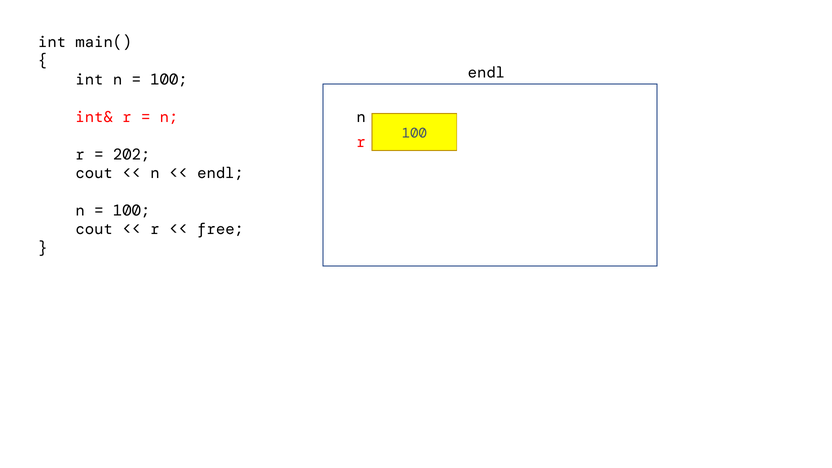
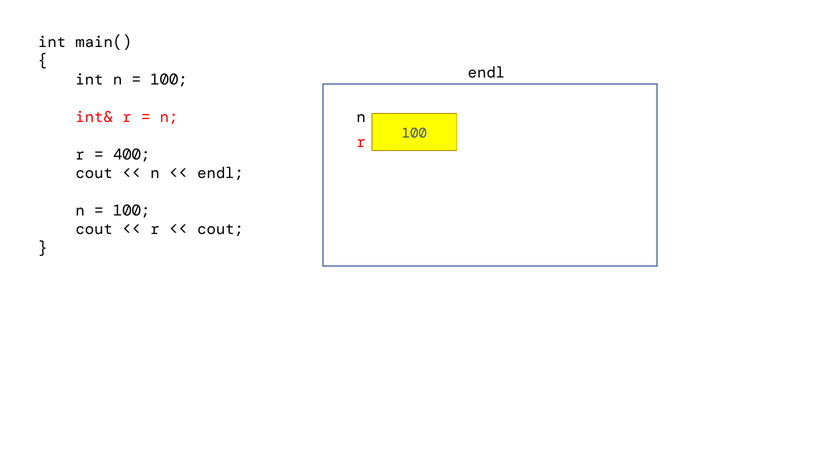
202: 202 -> 400
free at (221, 229): free -> cout
